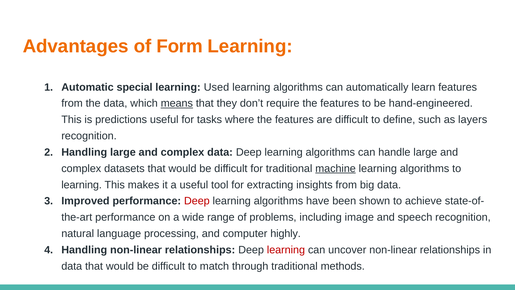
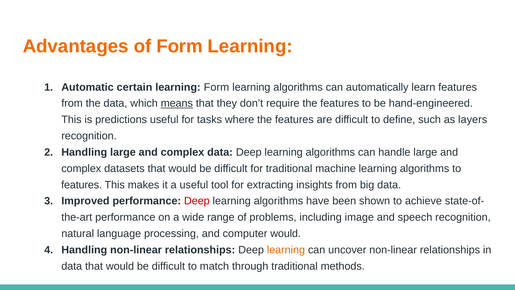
special: special -> certain
learning Used: Used -> Form
machine underline: present -> none
learning at (82, 185): learning -> features
computer highly: highly -> would
learning at (286, 250) colour: red -> orange
